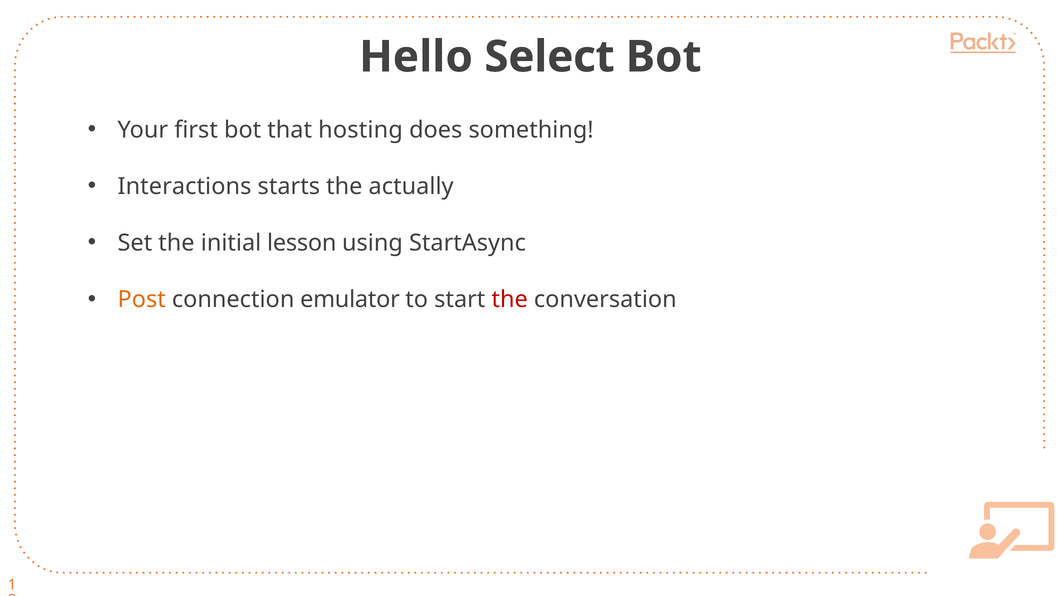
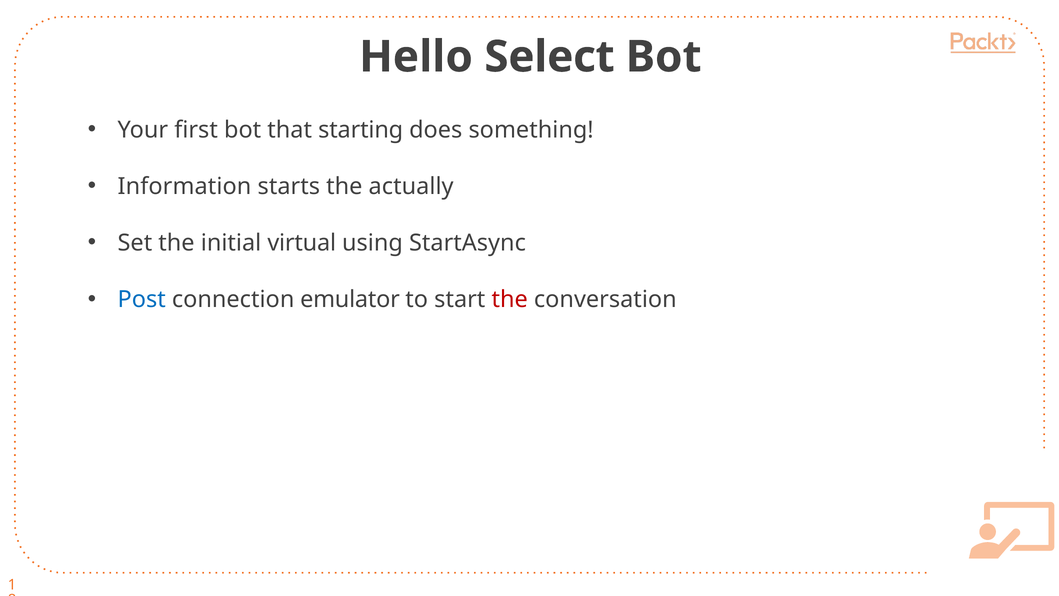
hosting: hosting -> starting
Interactions: Interactions -> Information
lesson: lesson -> virtual
Post colour: orange -> blue
